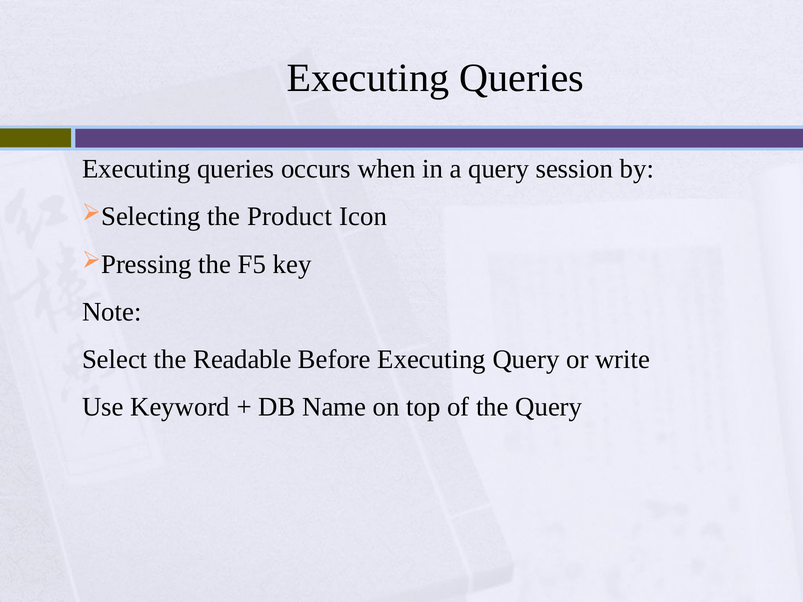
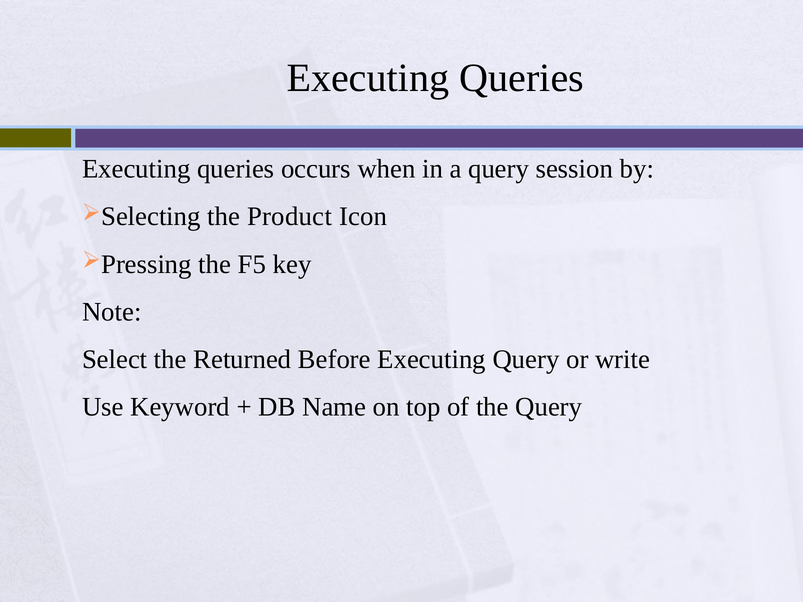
Readable: Readable -> Returned
